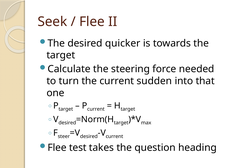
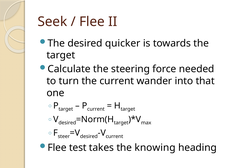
sudden: sudden -> wander
question: question -> knowing
